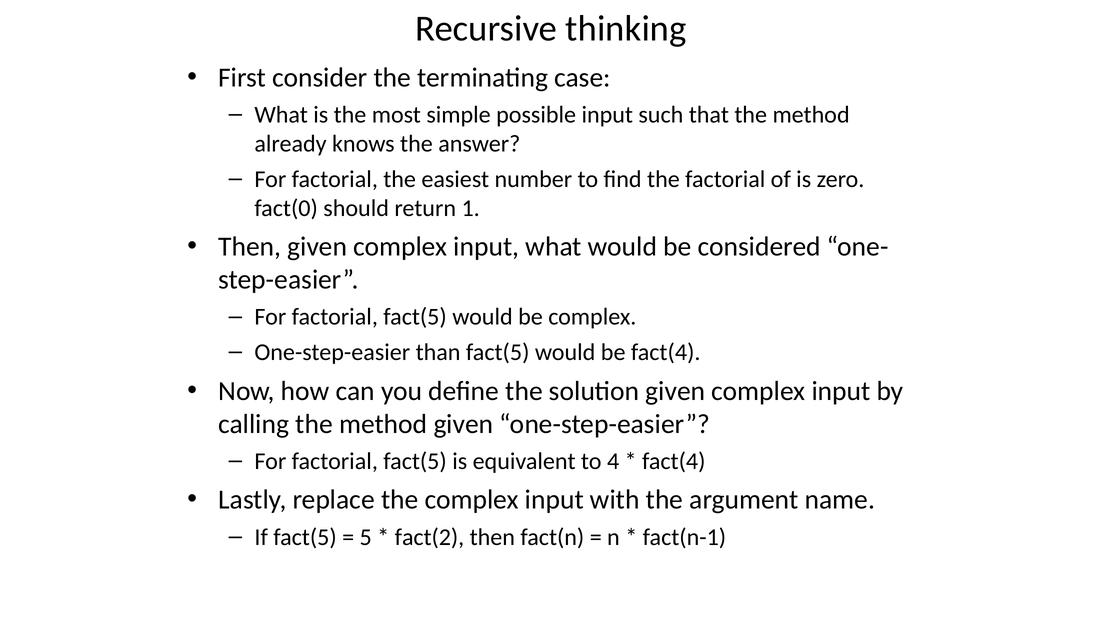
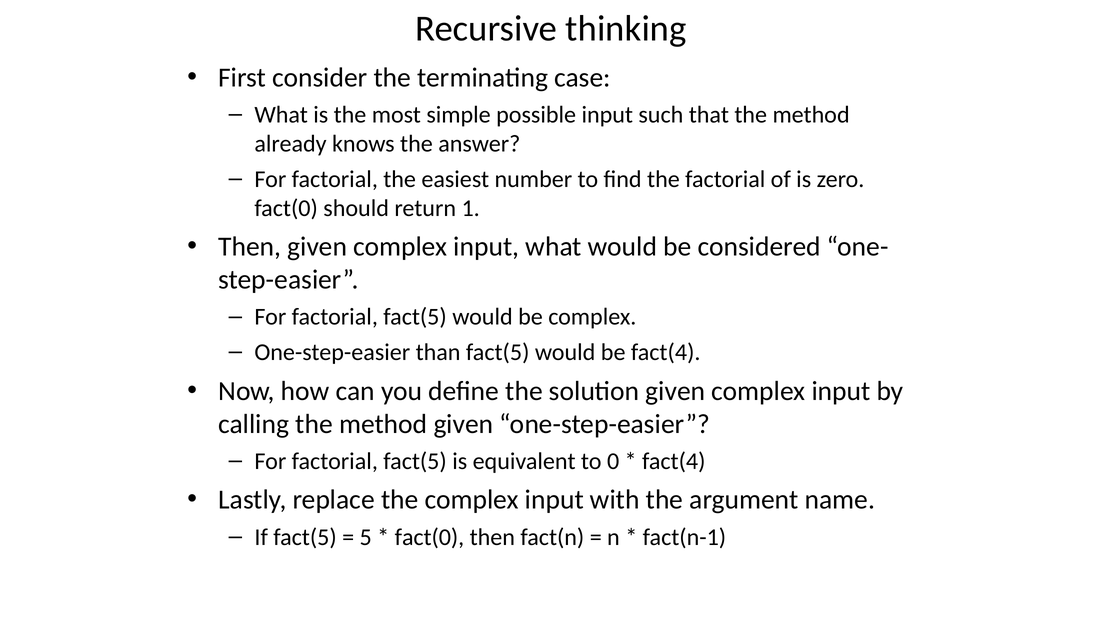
4: 4 -> 0
fact(2 at (429, 537): fact(2 -> fact(0
